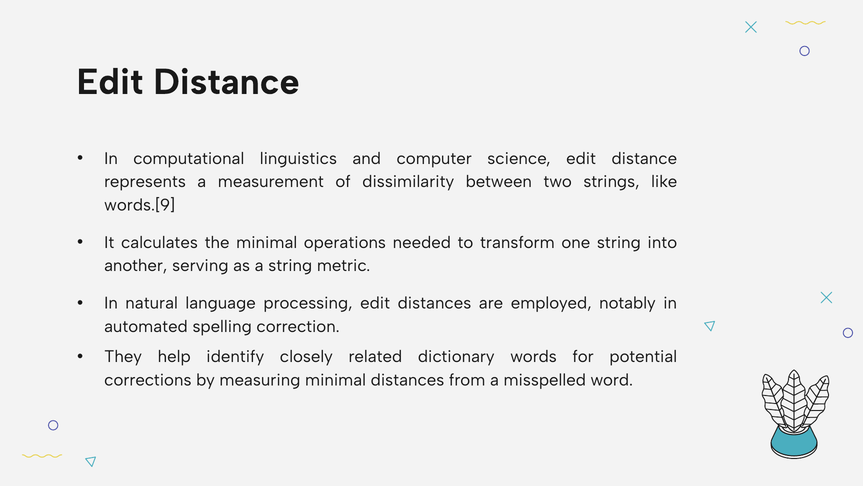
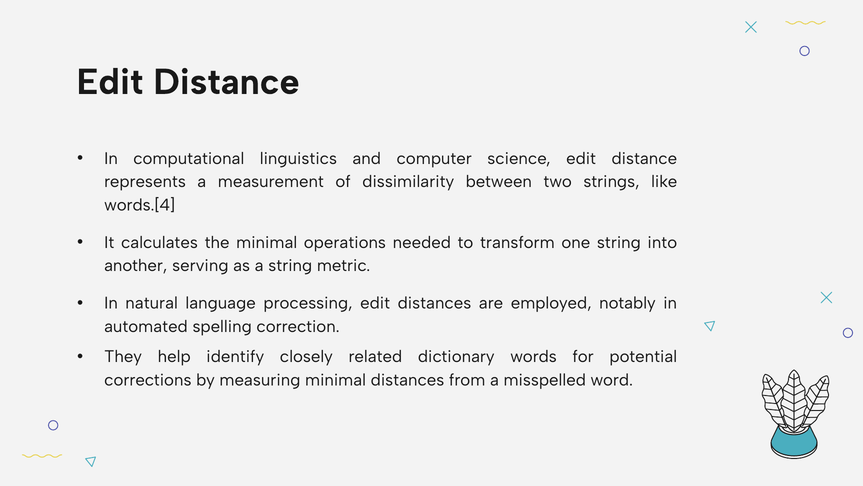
words.[9: words.[9 -> words.[4
